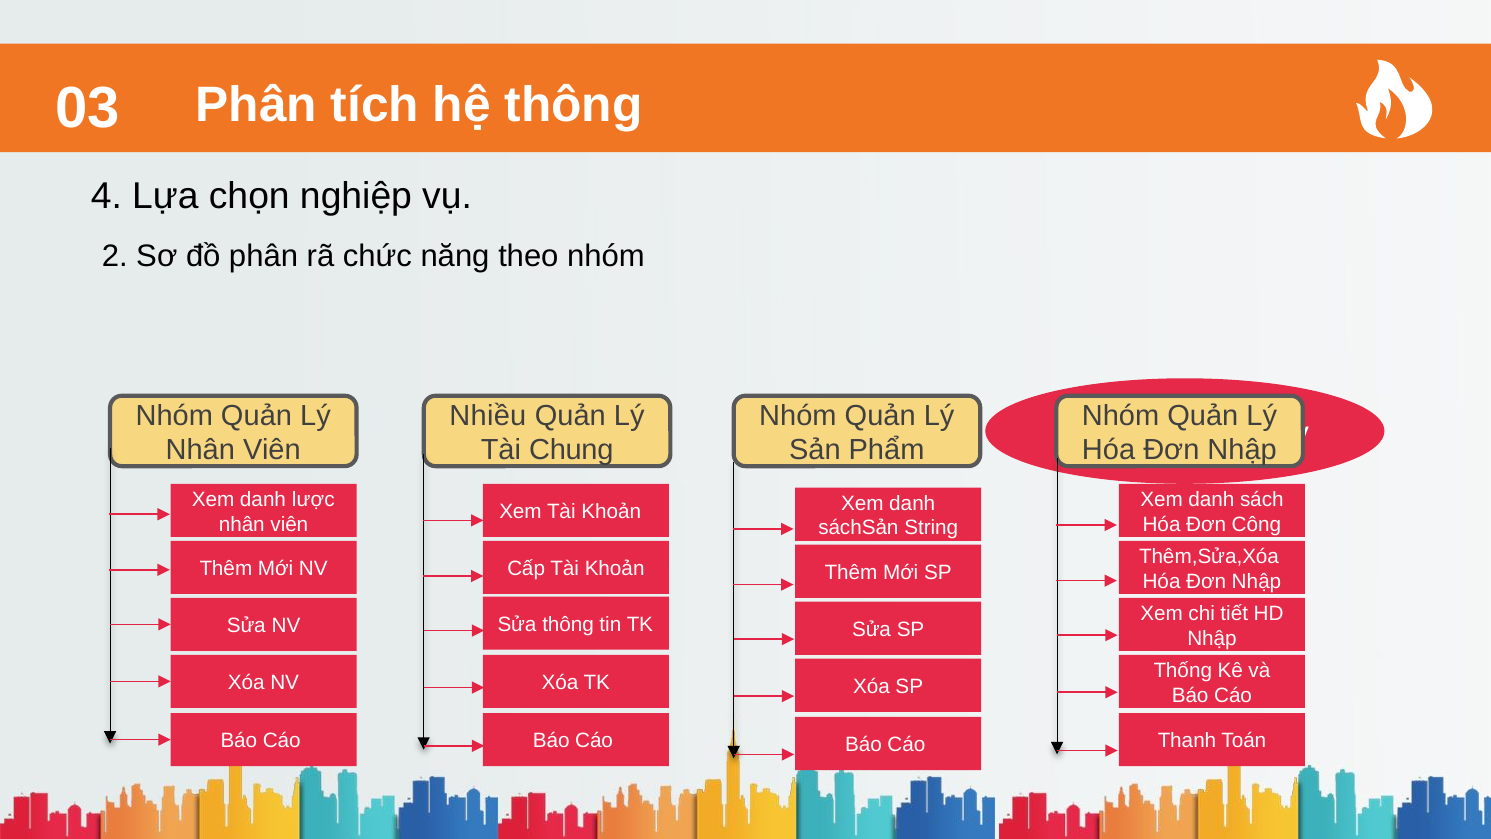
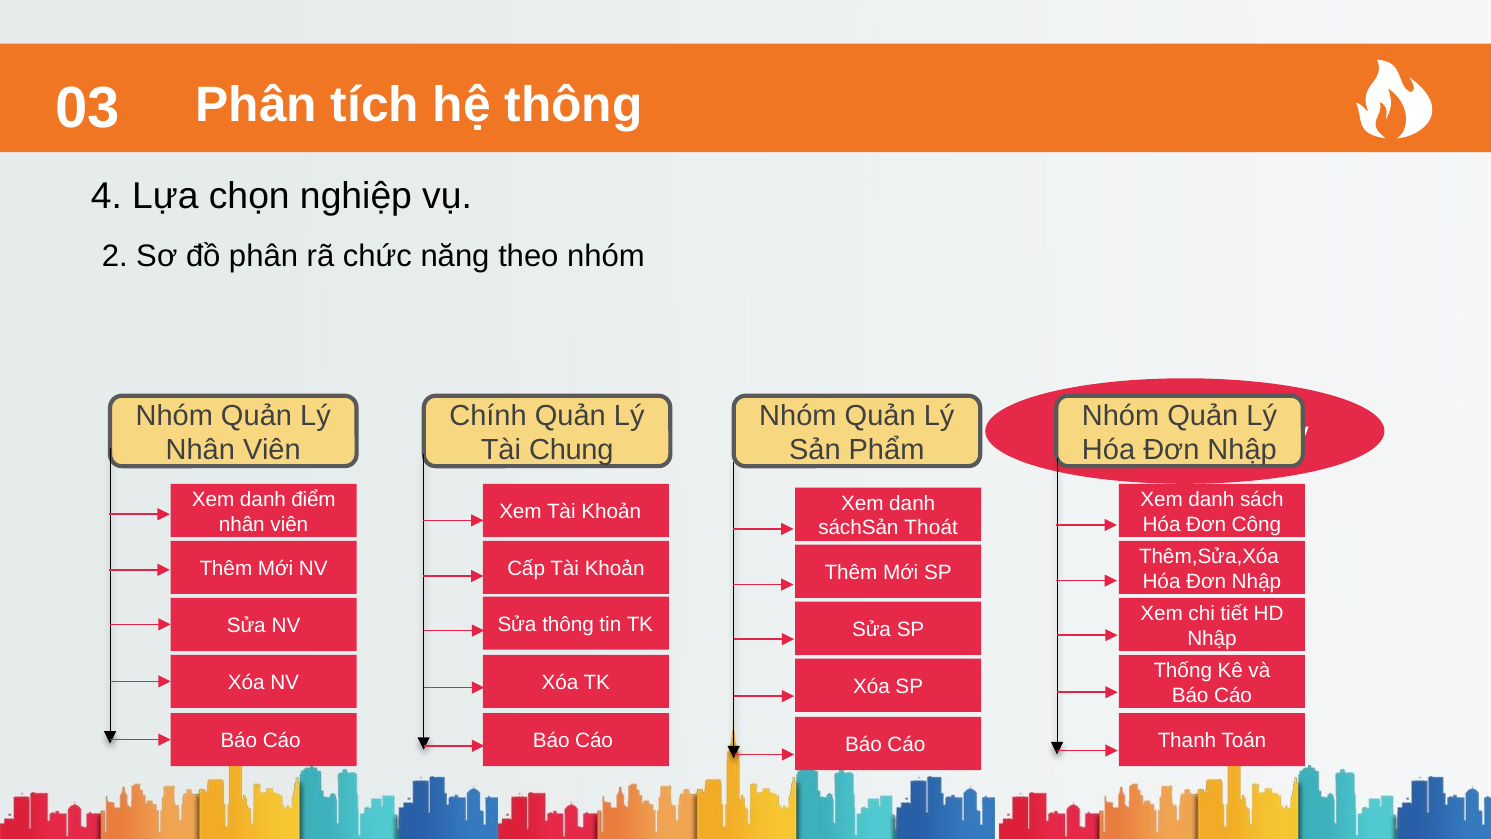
Nhiều: Nhiều -> Chính
lược: lược -> điểm
String: String -> Thoát
